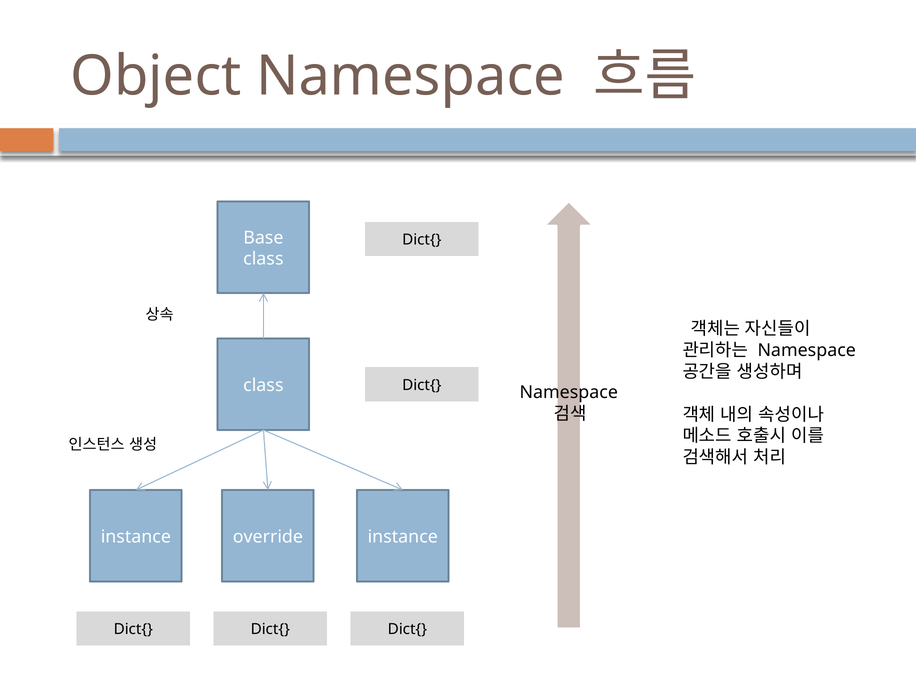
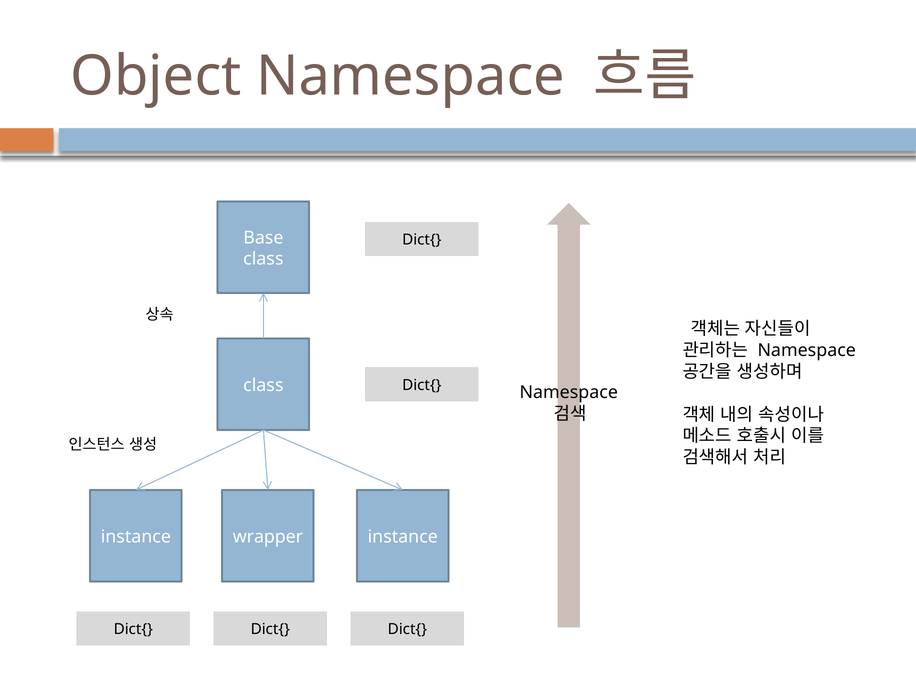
override: override -> wrapper
